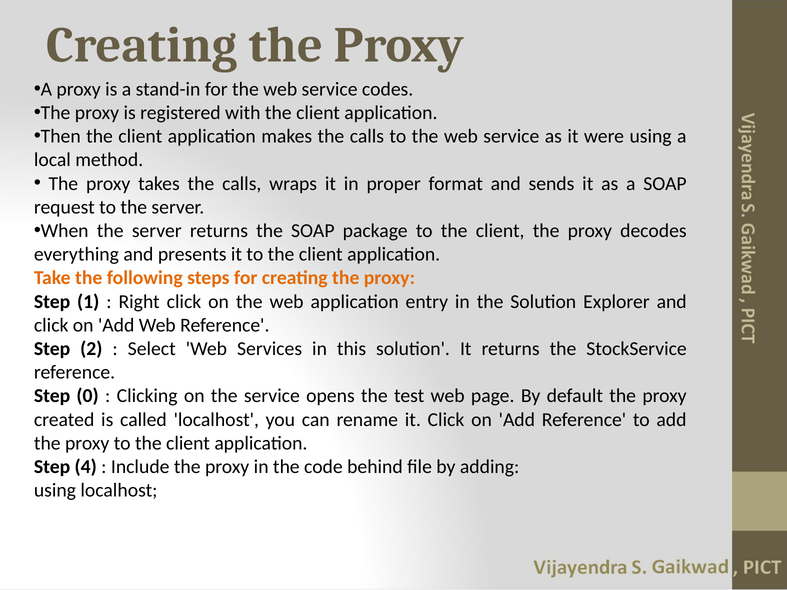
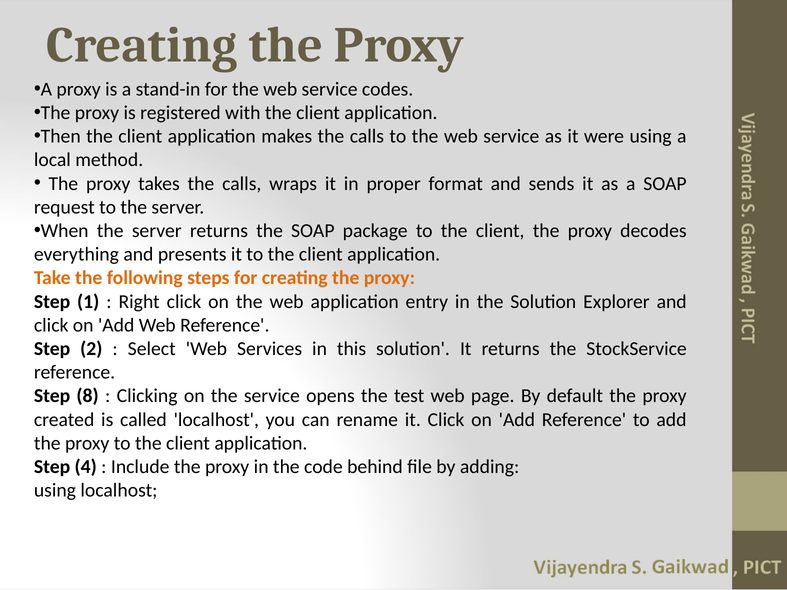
0: 0 -> 8
